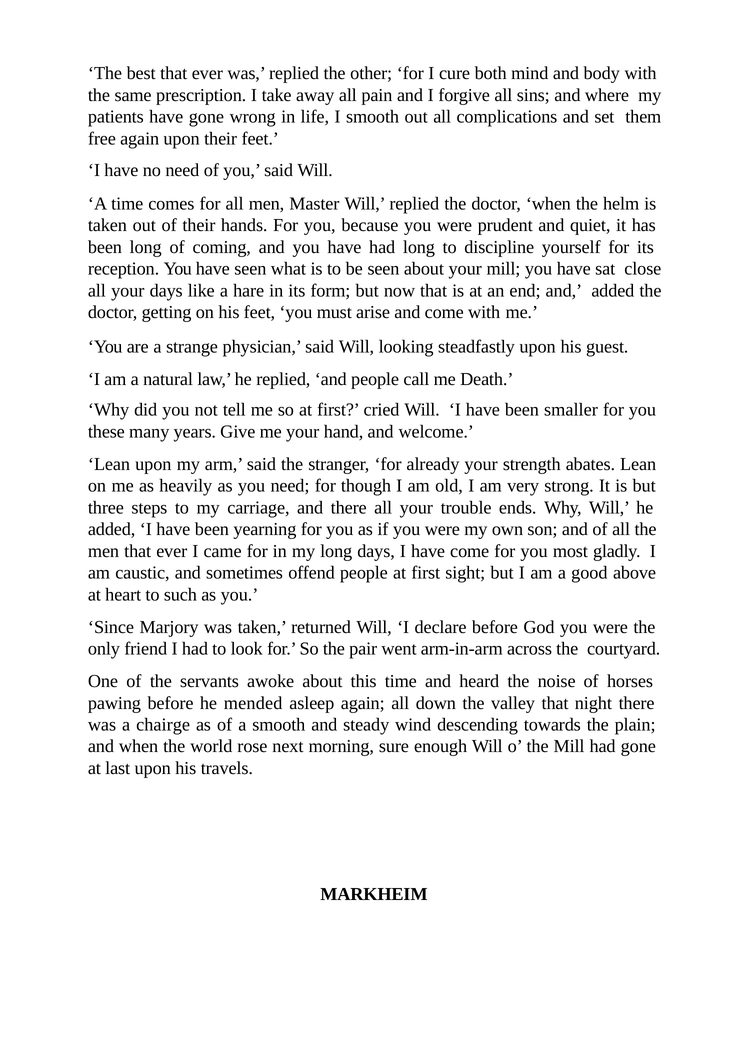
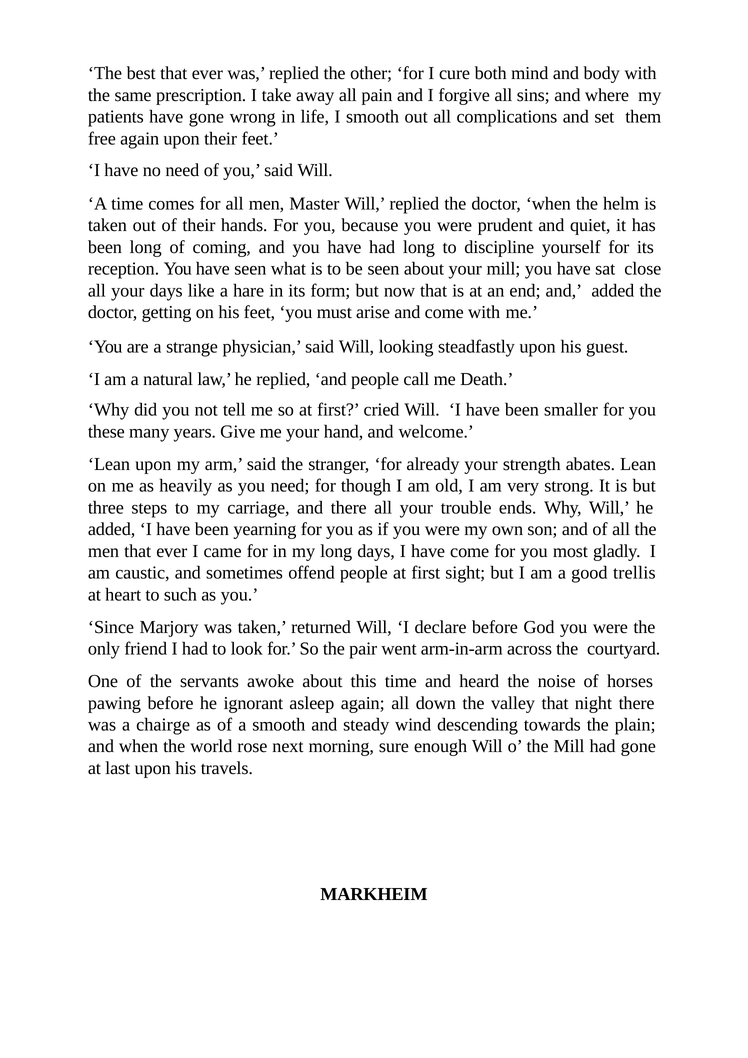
above: above -> trellis
mended: mended -> ignorant
